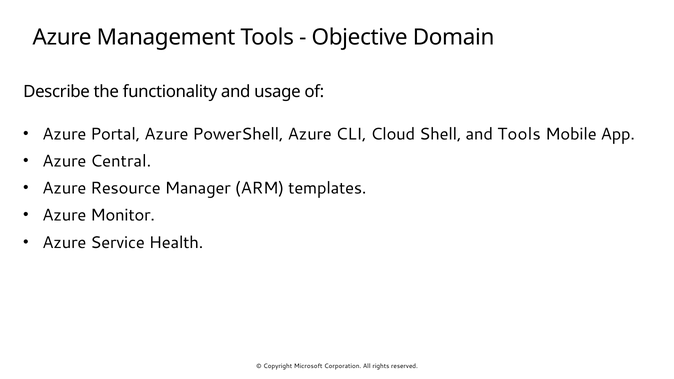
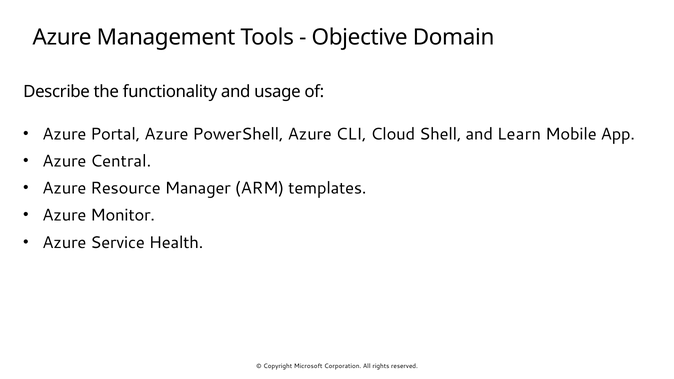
and Tools: Tools -> Learn
